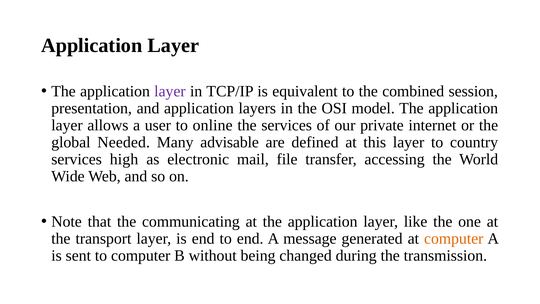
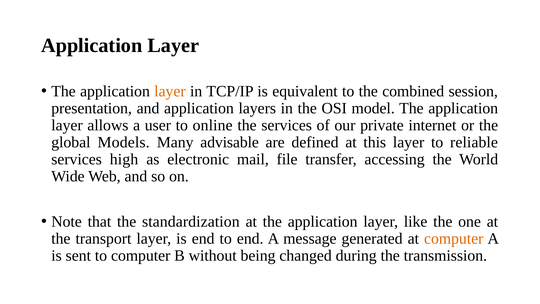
layer at (170, 91) colour: purple -> orange
Needed: Needed -> Models
country: country -> reliable
communicating: communicating -> standardization
